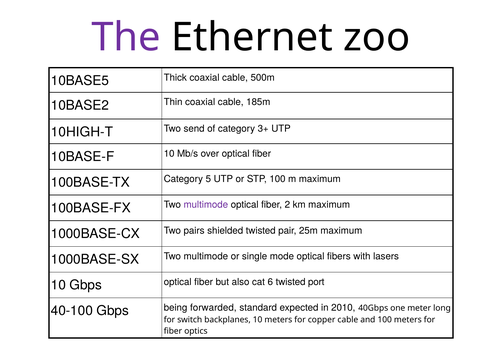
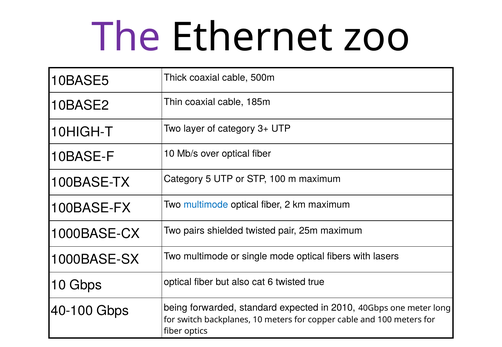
send: send -> layer
multimode at (206, 205) colour: purple -> blue
port: port -> true
